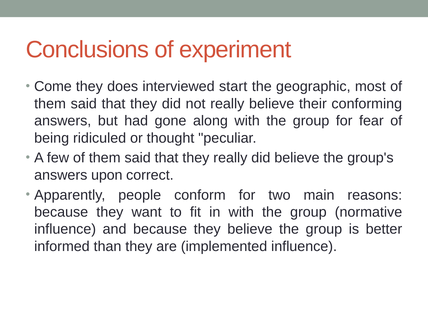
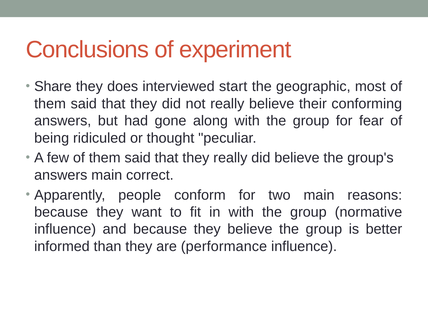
Come: Come -> Share
answers upon: upon -> main
implemented: implemented -> performance
